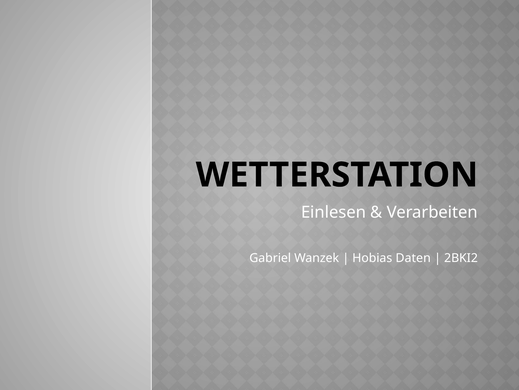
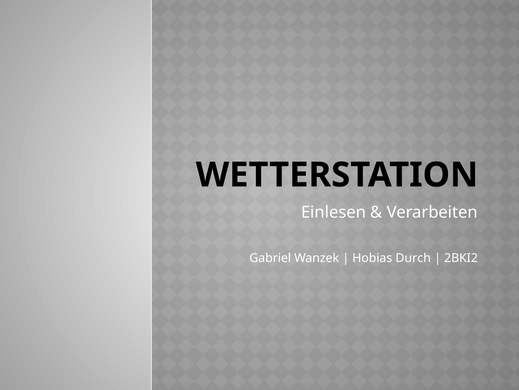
Daten: Daten -> Durch
